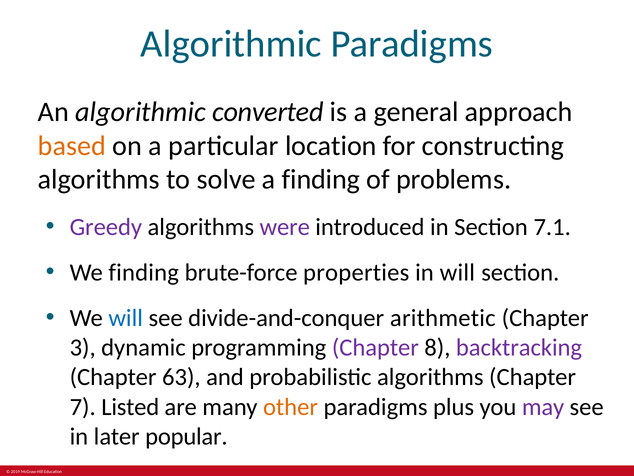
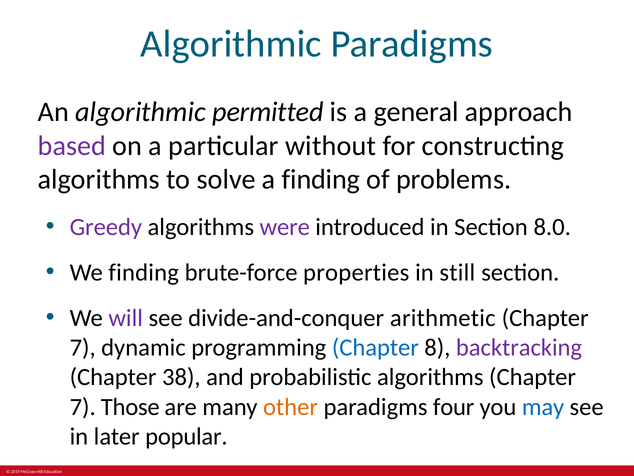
converted: converted -> permitted
based colour: orange -> purple
location: location -> without
7.1: 7.1 -> 8.0
in will: will -> still
will at (126, 318) colour: blue -> purple
3 at (83, 347): 3 -> 7
Chapter at (375, 347) colour: purple -> blue
63: 63 -> 38
Listed: Listed -> Those
plus: plus -> four
may colour: purple -> blue
